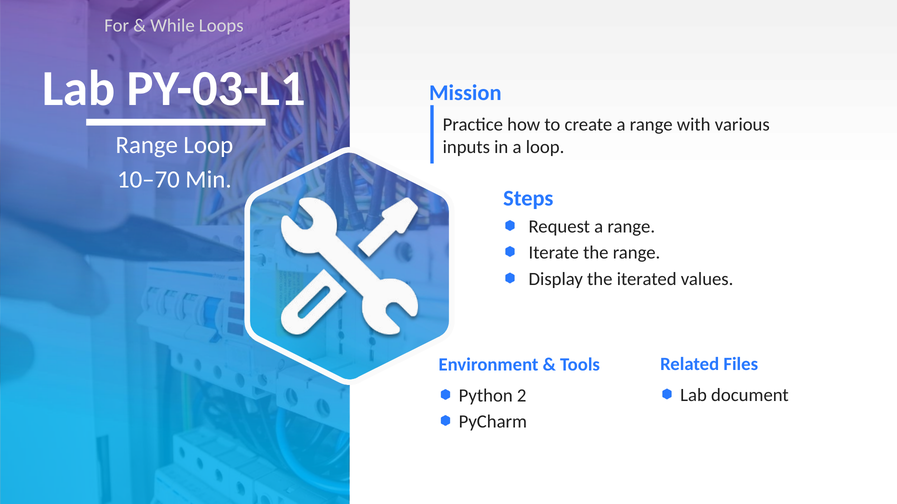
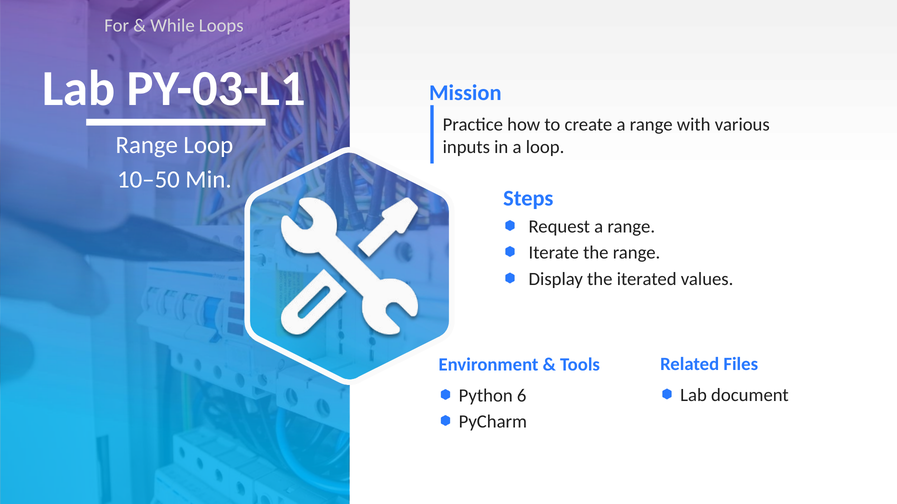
10–70: 10–70 -> 10–50
2: 2 -> 6
